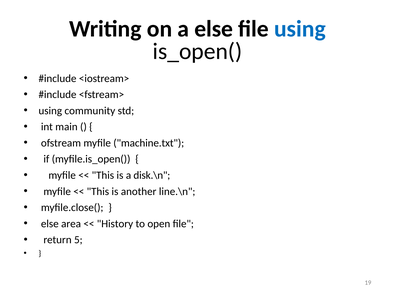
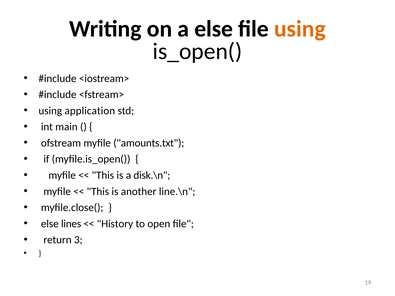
using at (300, 29) colour: blue -> orange
community: community -> application
machine.txt: machine.txt -> amounts.txt
area: area -> lines
5: 5 -> 3
